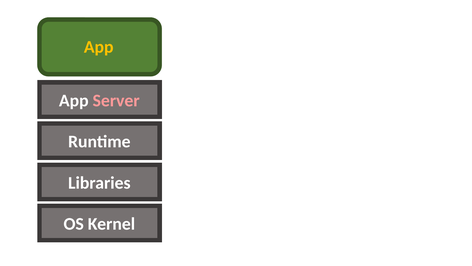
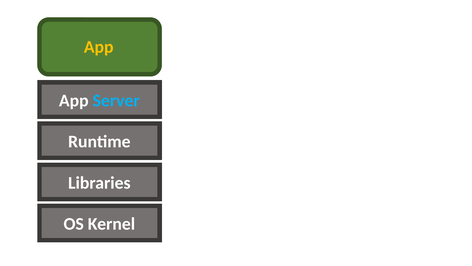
Server colour: pink -> light blue
